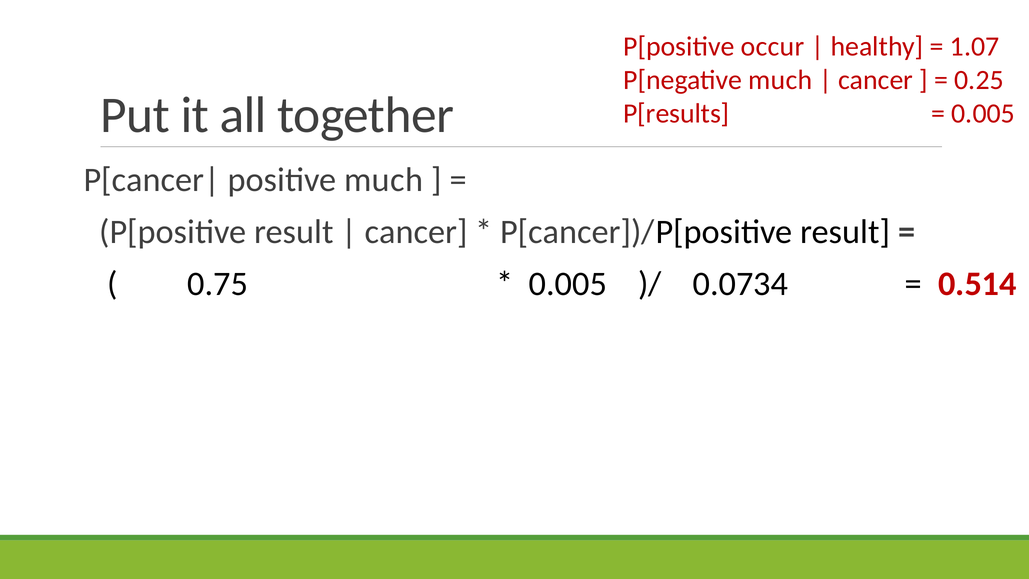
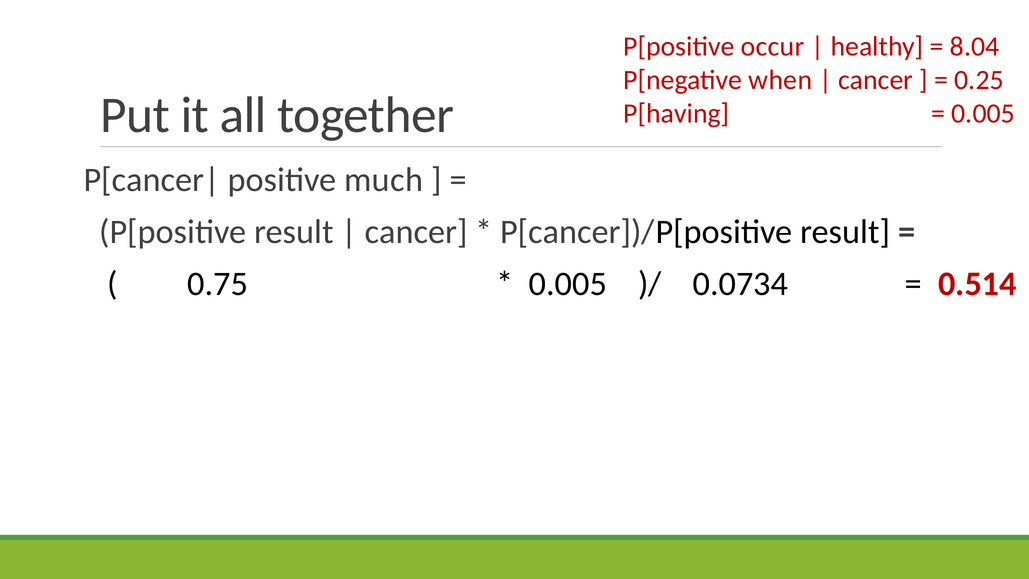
1.07: 1.07 -> 8.04
P[negative much: much -> when
P[results: P[results -> P[having
